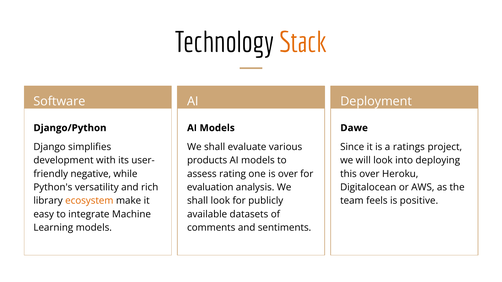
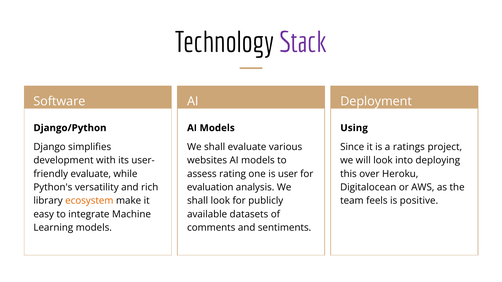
Stack colour: orange -> purple
Dawe: Dawe -> Using
products: products -> websites
negative at (91, 174): negative -> evaluate
is over: over -> user
